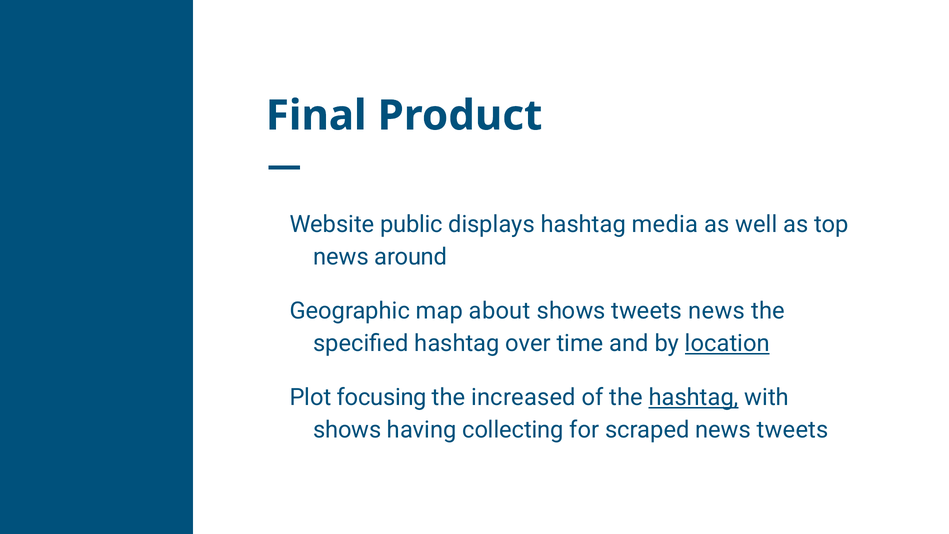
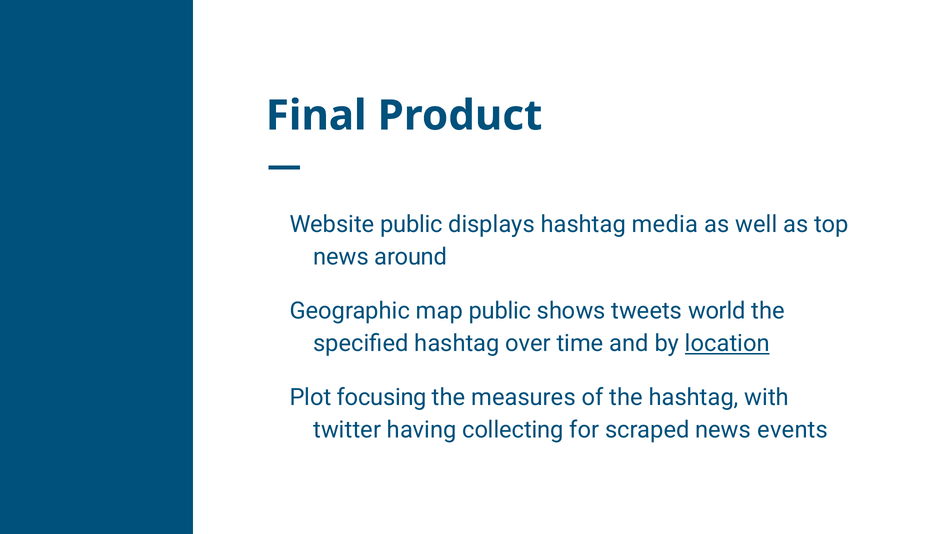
map about: about -> public
tweets news: news -> world
increased: increased -> measures
hashtag at (694, 397) underline: present -> none
shows at (347, 430): shows -> twitter
news tweets: tweets -> events
